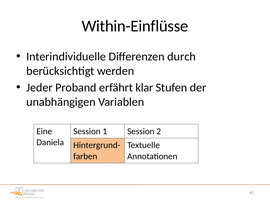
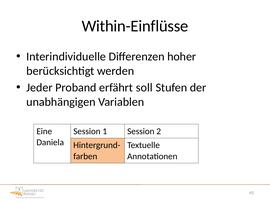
durch: durch -> hoher
klar: klar -> soll
